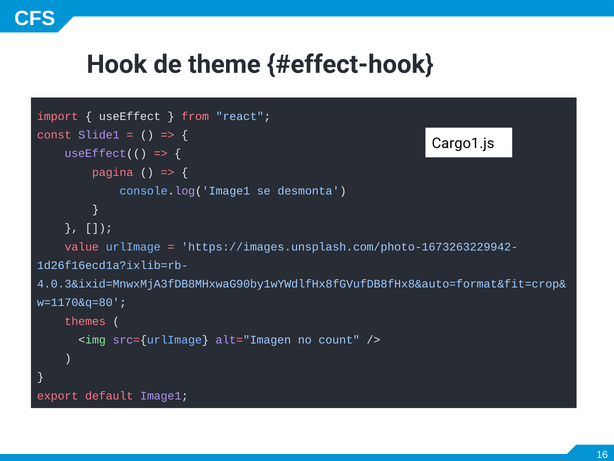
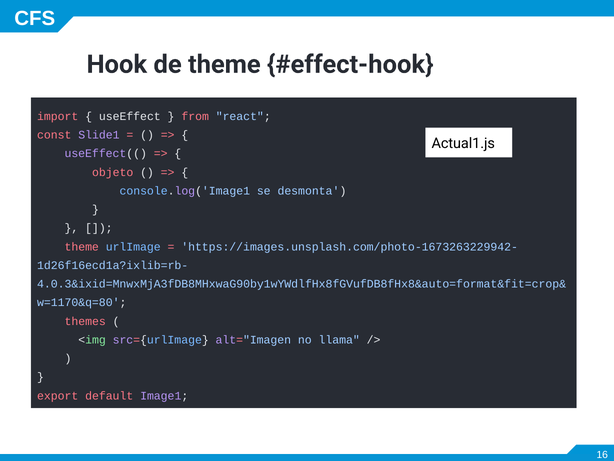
Cargo1.js: Cargo1.js -> Actual1.js
pagina: pagina -> objeto
value at (82, 246): value -> theme
count: count -> llama
